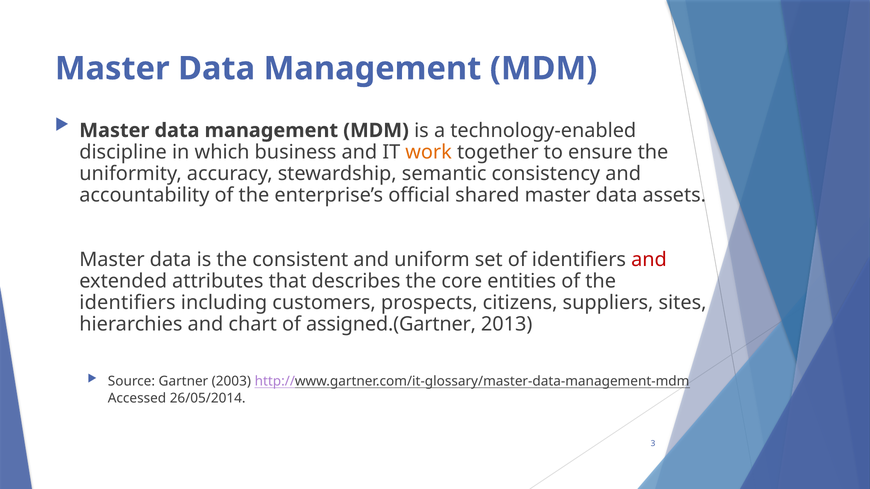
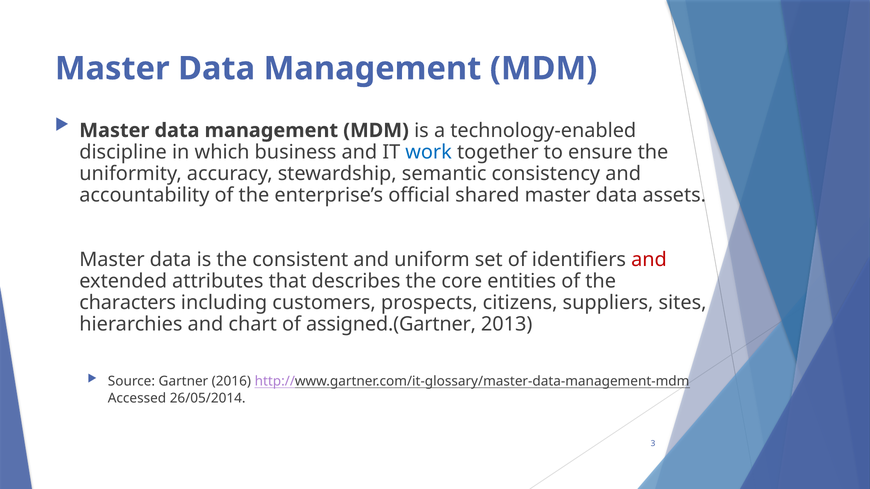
work colour: orange -> blue
identifiers at (127, 303): identifiers -> characters
2003: 2003 -> 2016
